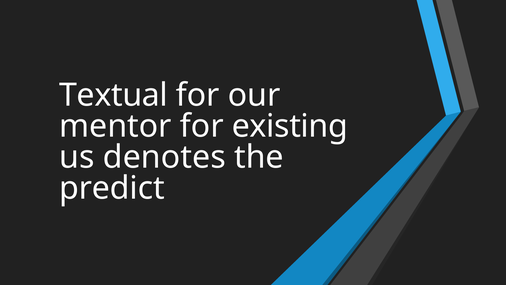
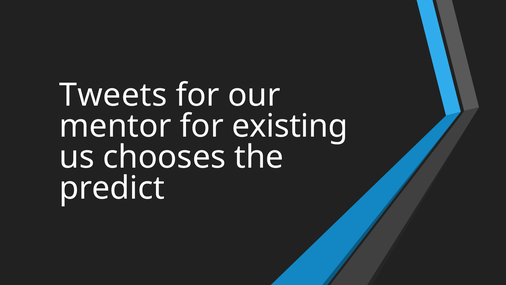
Textual: Textual -> Tweets
denotes: denotes -> chooses
